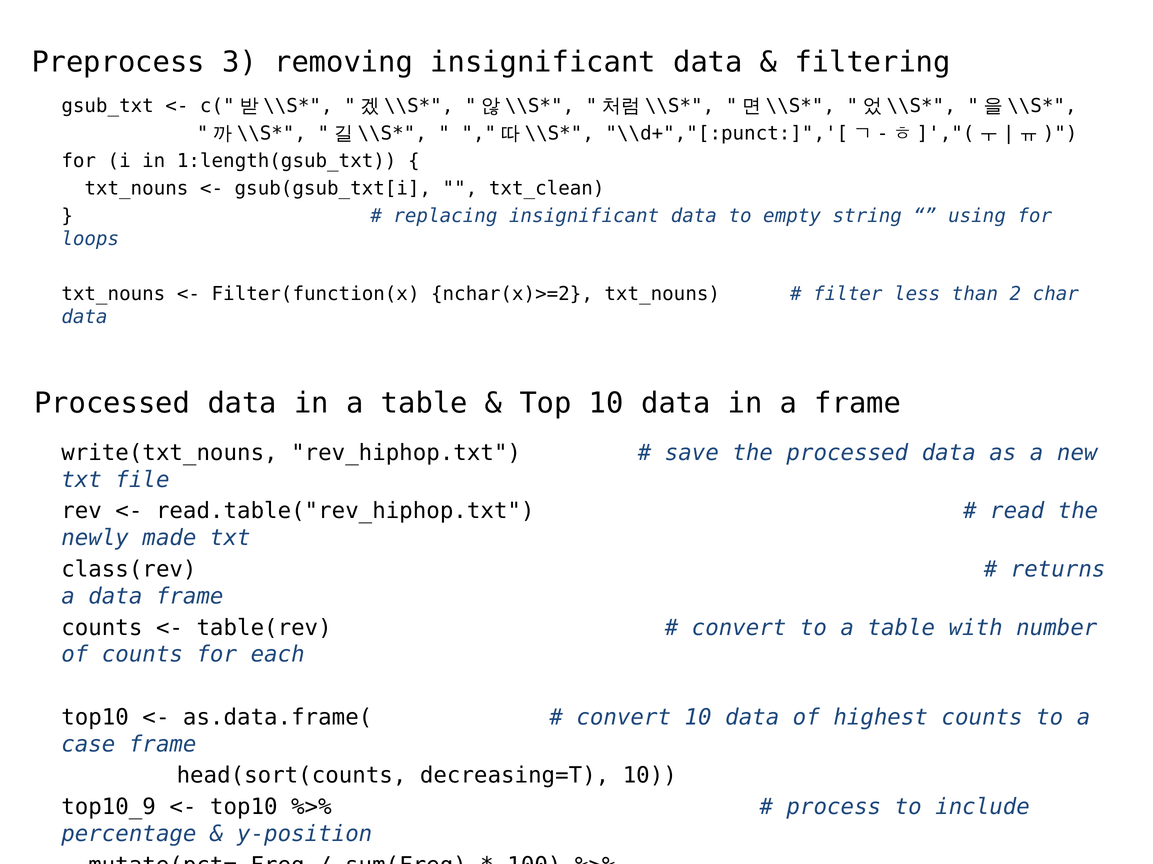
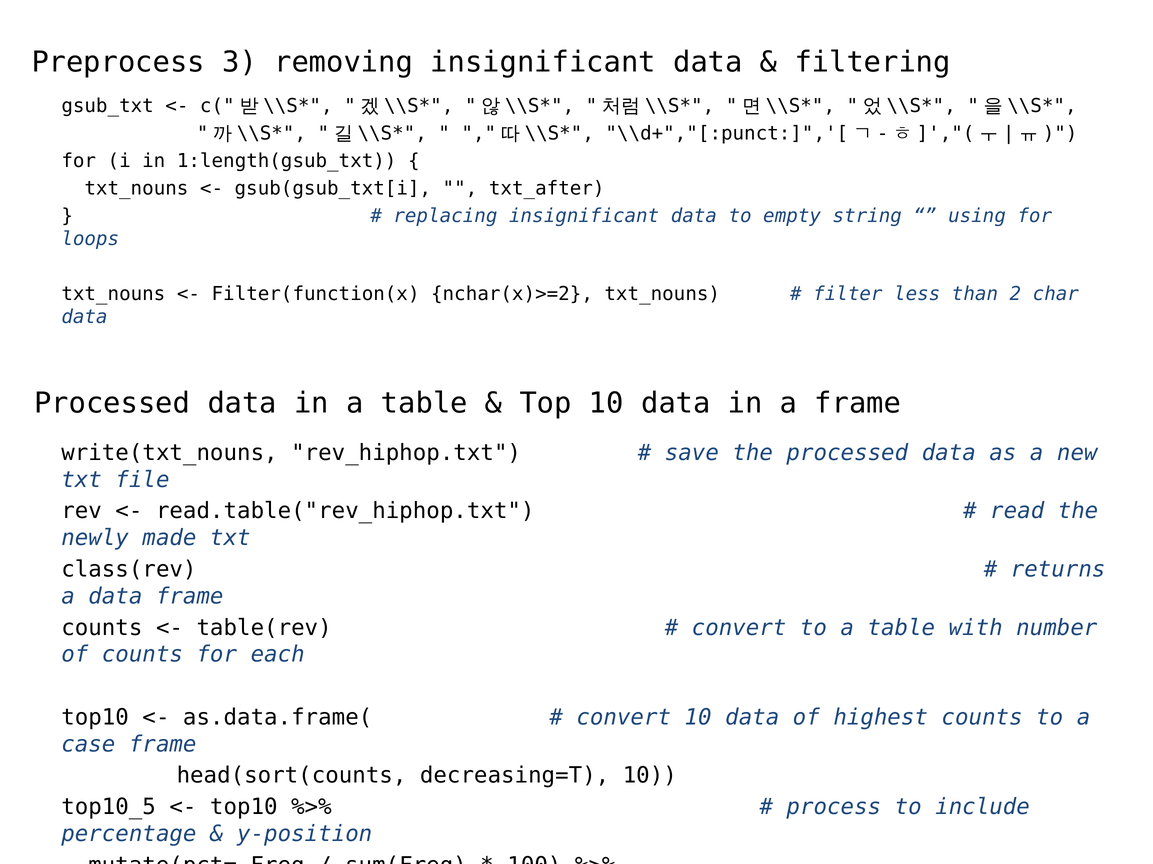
txt_clean: txt_clean -> txt_after
top10_9: top10_9 -> top10_5
